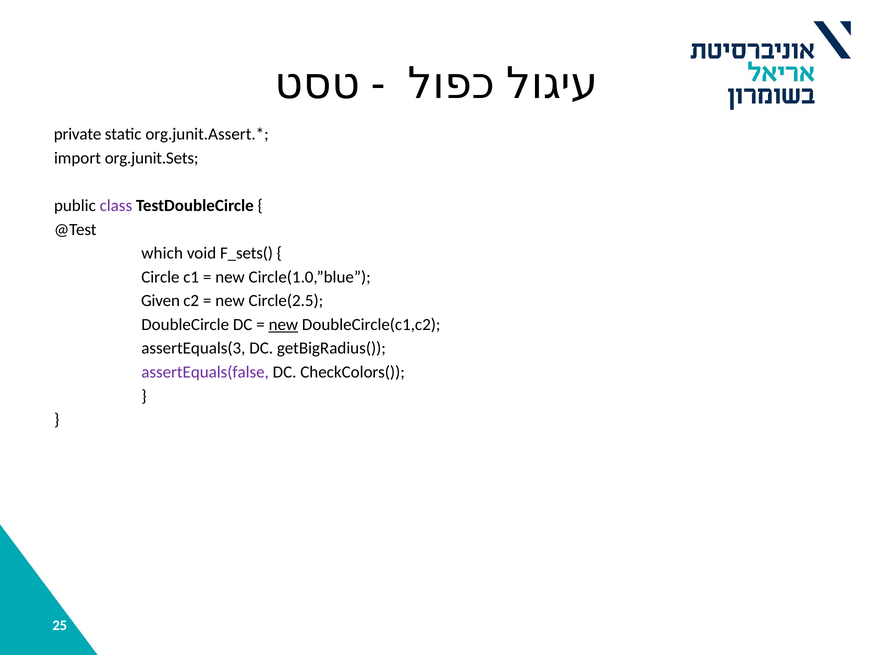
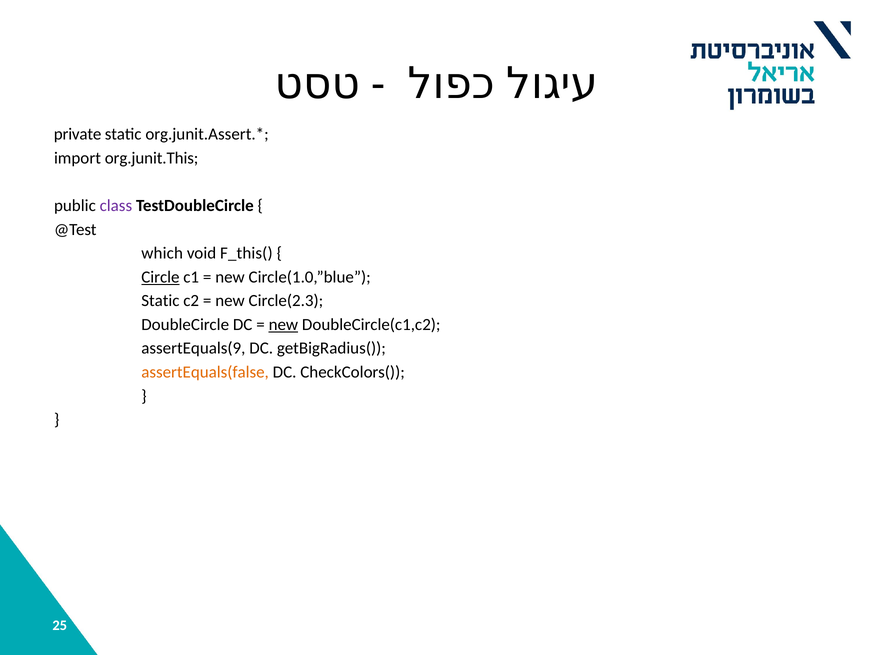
org.junit.Sets: org.junit.Sets -> org.junit.This
F_sets(: F_sets( -> F_this(
Circle underline: none -> present
Given at (160, 301): Given -> Static
Circle(2.5: Circle(2.5 -> Circle(2.3
assertEquals(3: assertEquals(3 -> assertEquals(9
assertEquals(false colour: purple -> orange
